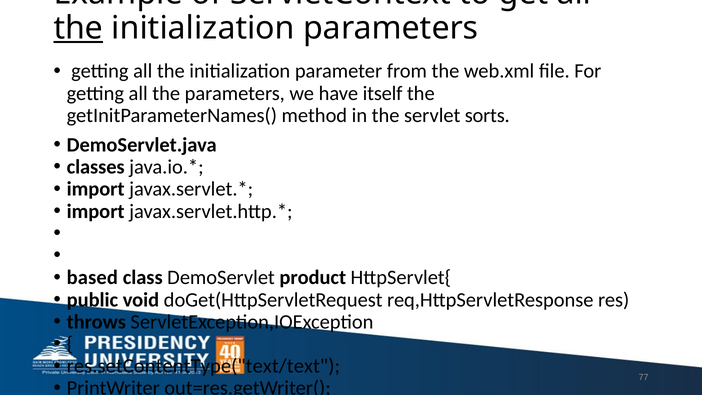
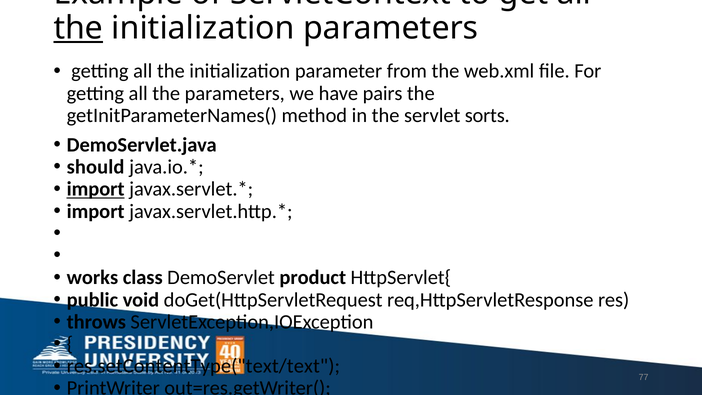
itself: itself -> pairs
classes: classes -> should
import at (96, 189) underline: none -> present
based: based -> works
